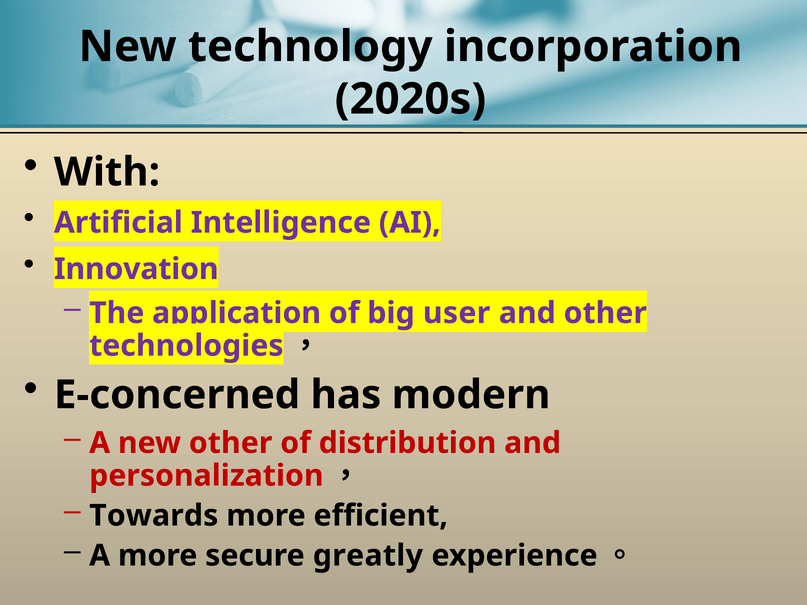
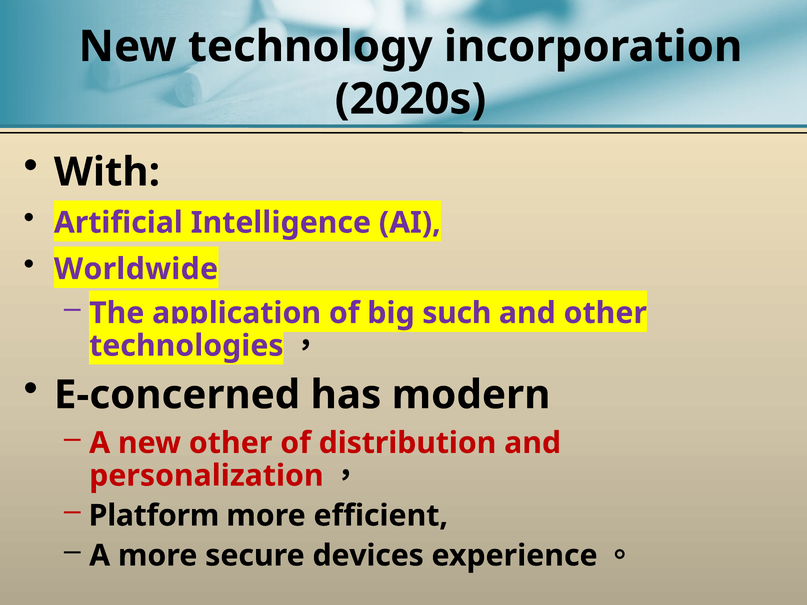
Innovation: Innovation -> Worldwide
user: user -> such
Towards: Towards -> Platform
greatly: greatly -> devices
